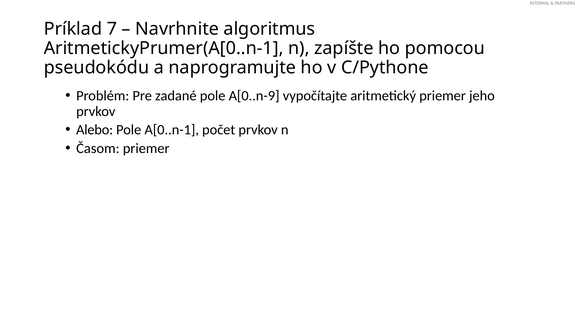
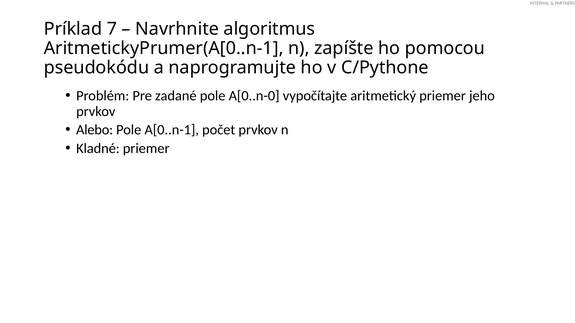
A[0..n-9: A[0..n-9 -> A[0..n-0
Časom: Časom -> Kladné
